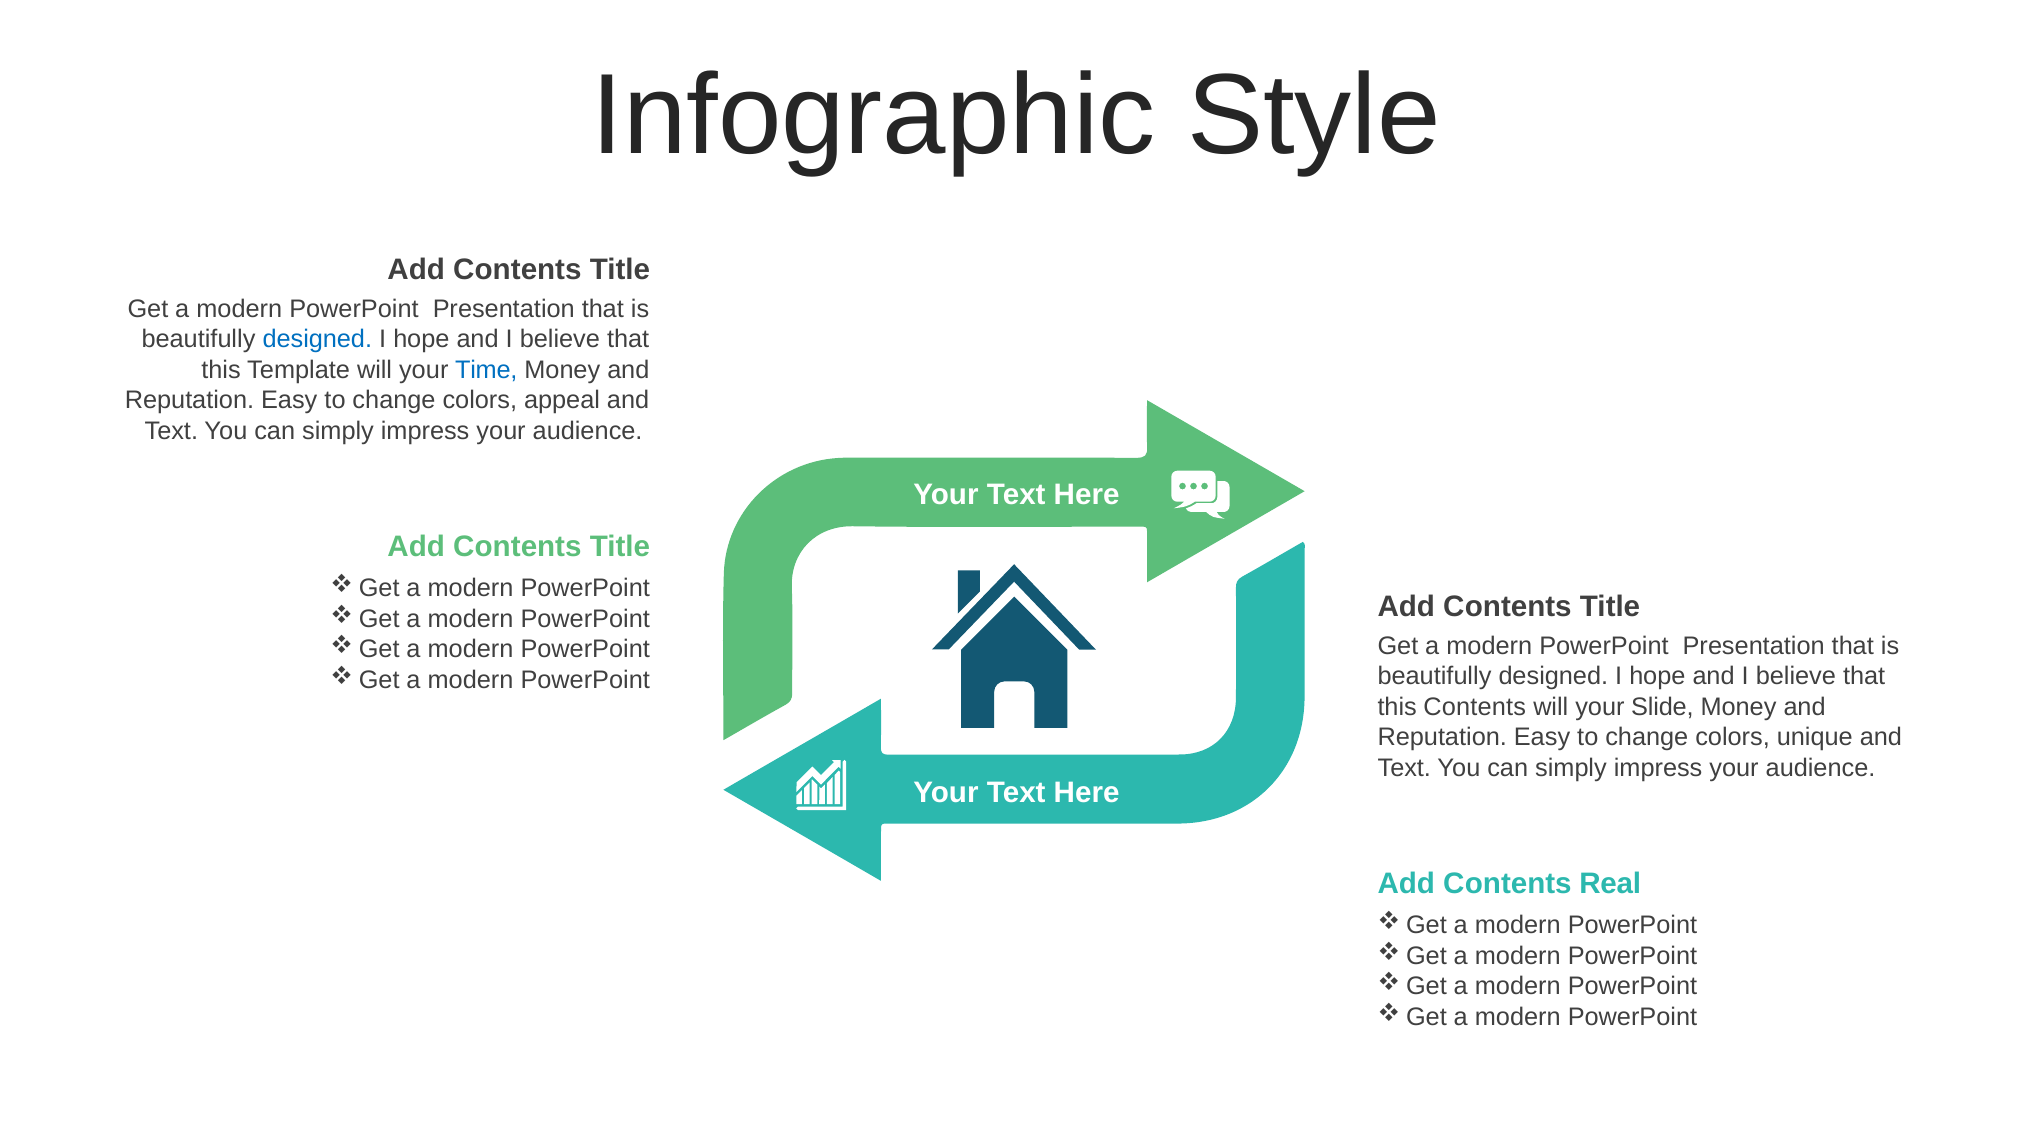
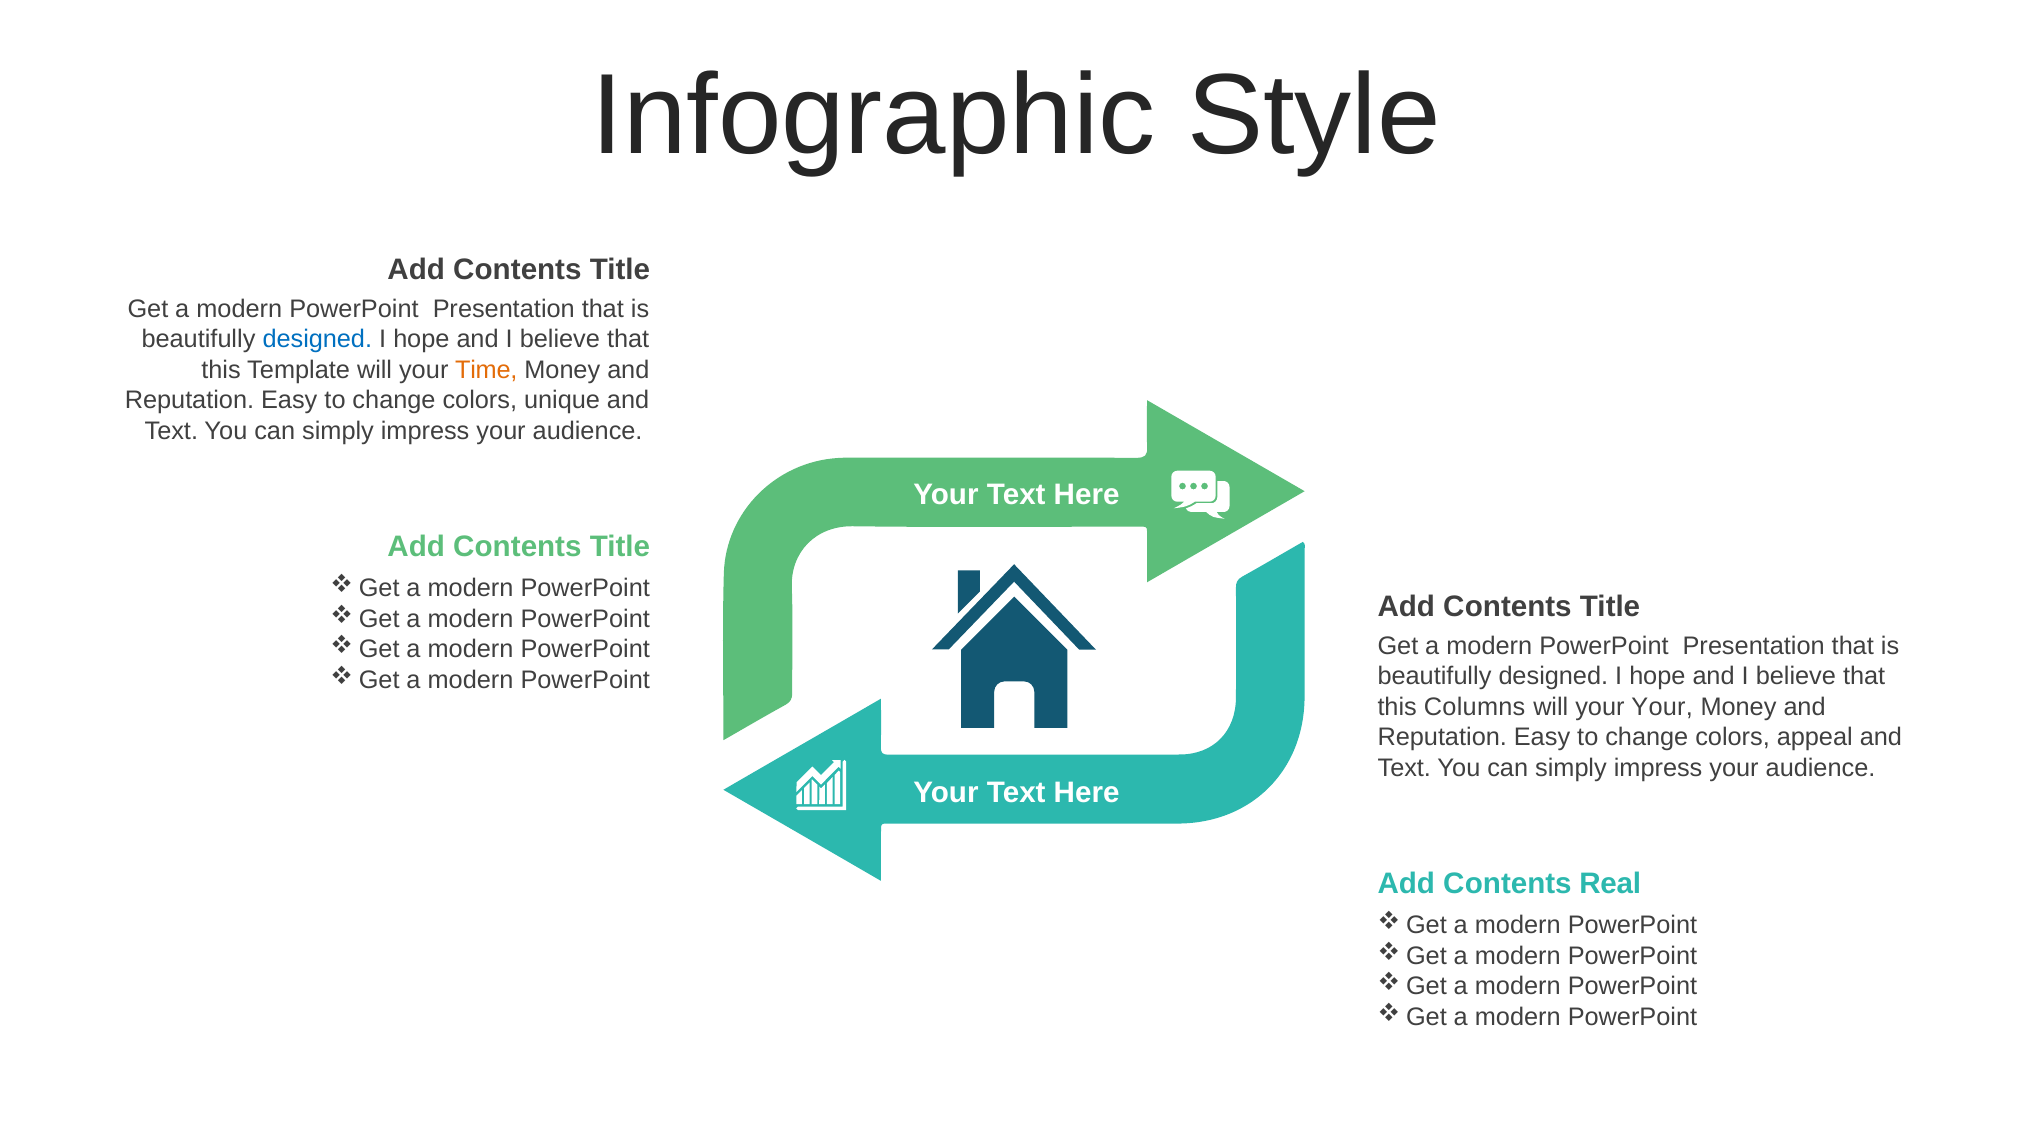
Time colour: blue -> orange
appeal: appeal -> unique
this Contents: Contents -> Columns
your Slide: Slide -> Your
unique: unique -> appeal
